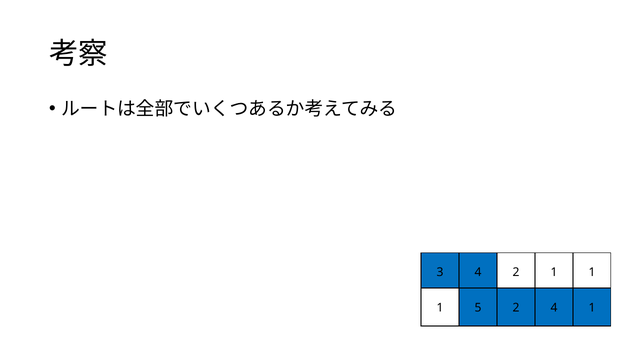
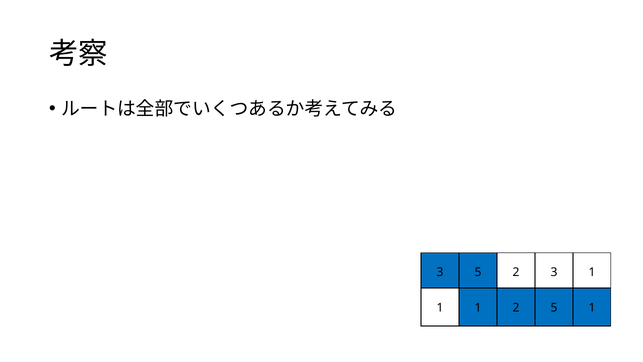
3 4: 4 -> 5
2 1: 1 -> 3
5 at (478, 308): 5 -> 1
2 4: 4 -> 5
